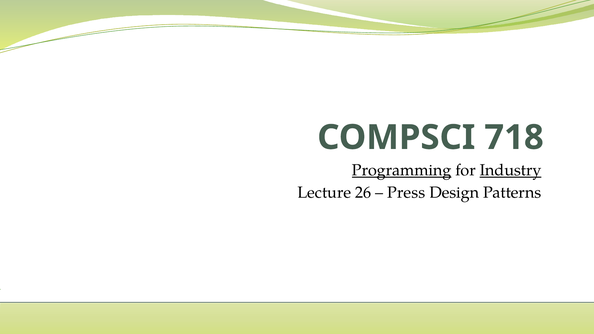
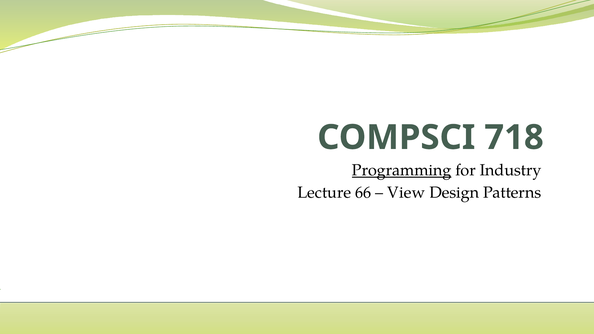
Industry underline: present -> none
26: 26 -> 66
Press: Press -> View
